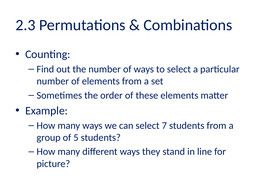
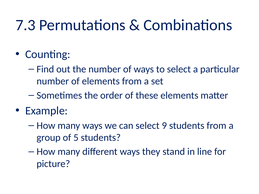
2.3: 2.3 -> 7.3
7: 7 -> 9
